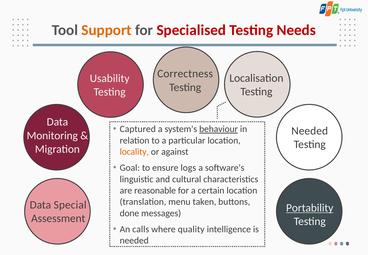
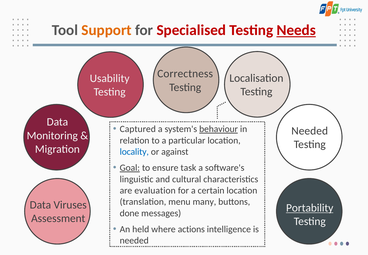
Needs underline: none -> present
locality colour: orange -> blue
Goal underline: none -> present
logs: logs -> task
reasonable: reasonable -> evaluation
taken: taken -> many
Special: Special -> Viruses
calls: calls -> held
quality: quality -> actions
